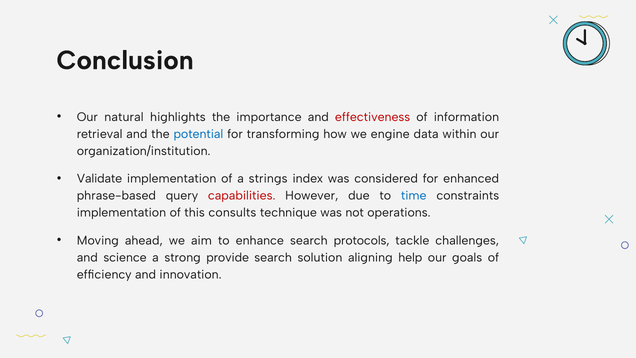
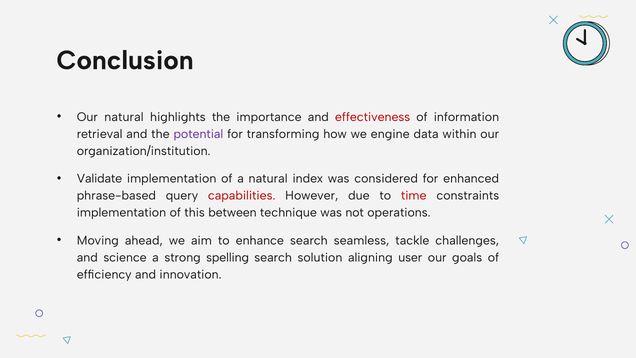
potential colour: blue -> purple
a strings: strings -> natural
time colour: blue -> red
consults: consults -> between
protocols: protocols -> seamless
provide: provide -> spelling
help: help -> user
